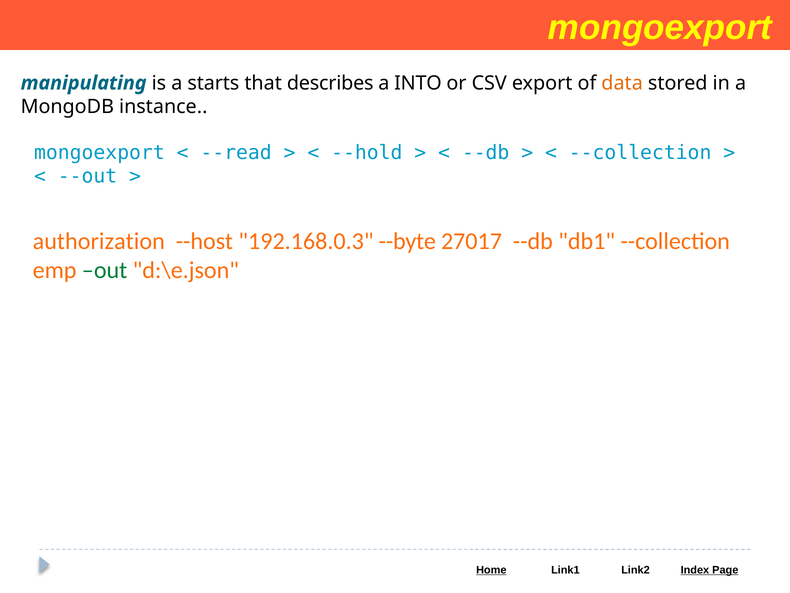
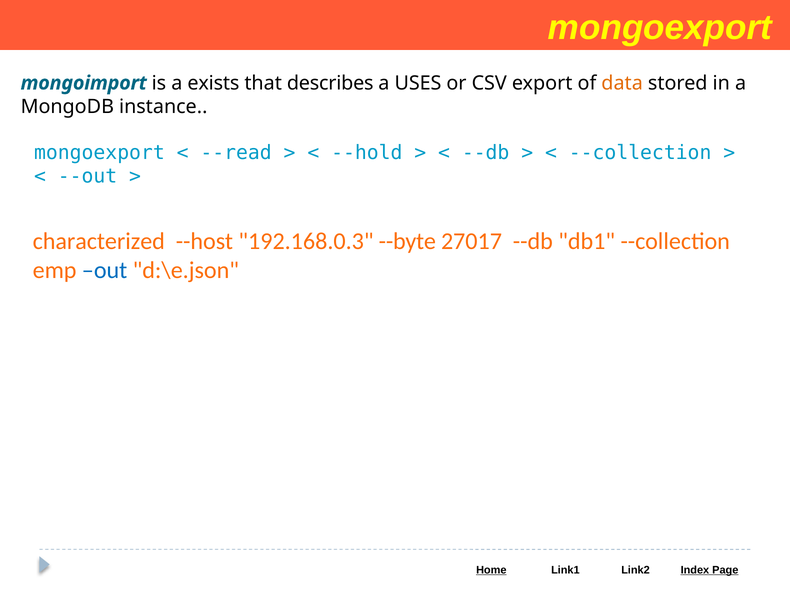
manipulating: manipulating -> mongoimport
starts: starts -> exists
INTO: INTO -> USES
authorization: authorization -> characterized
out colour: green -> blue
